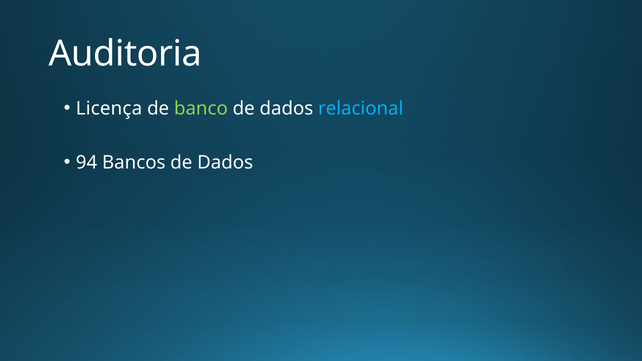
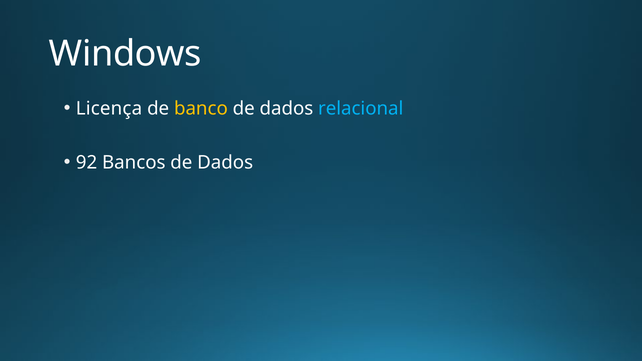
Auditoria: Auditoria -> Windows
banco colour: light green -> yellow
94: 94 -> 92
